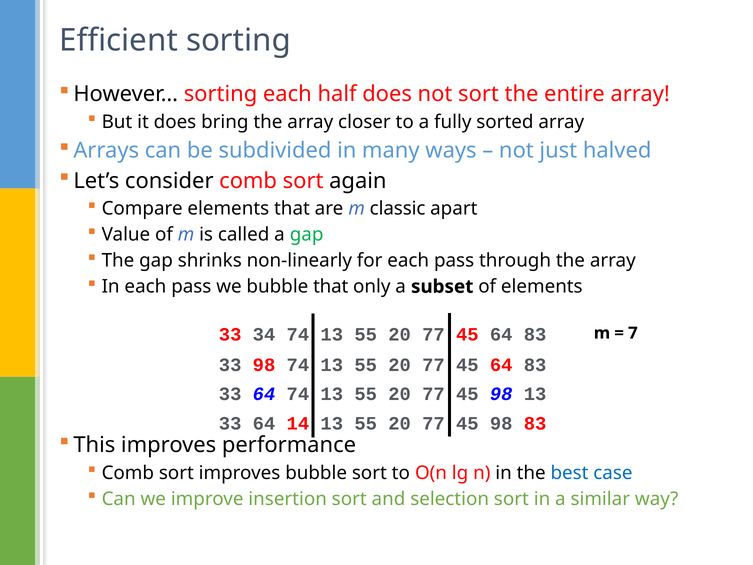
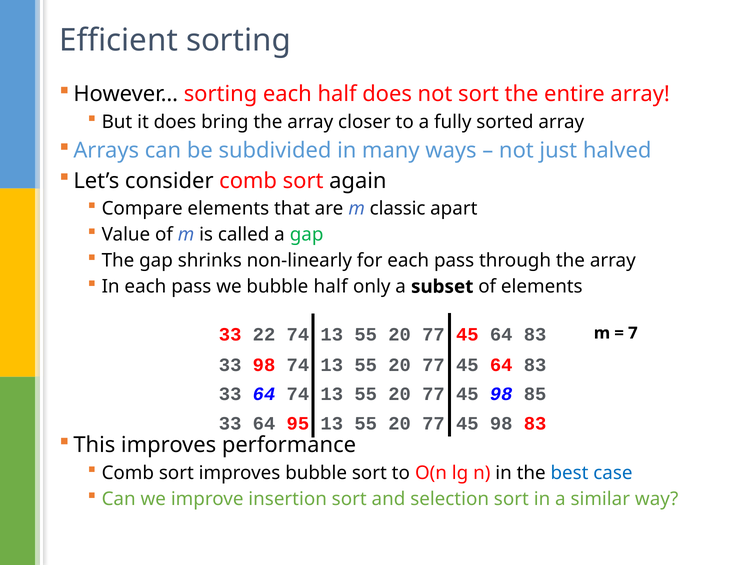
bubble that: that -> half
34: 34 -> 22
98 13: 13 -> 85
14: 14 -> 95
